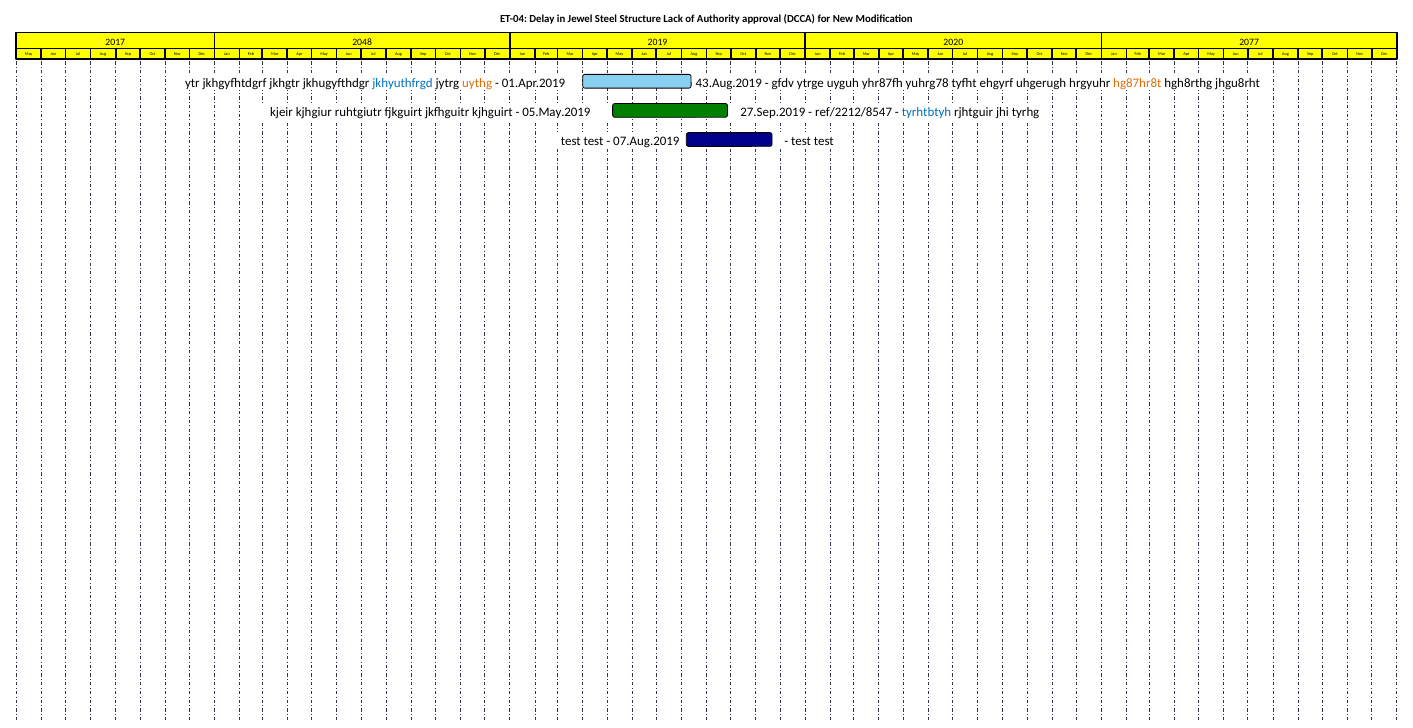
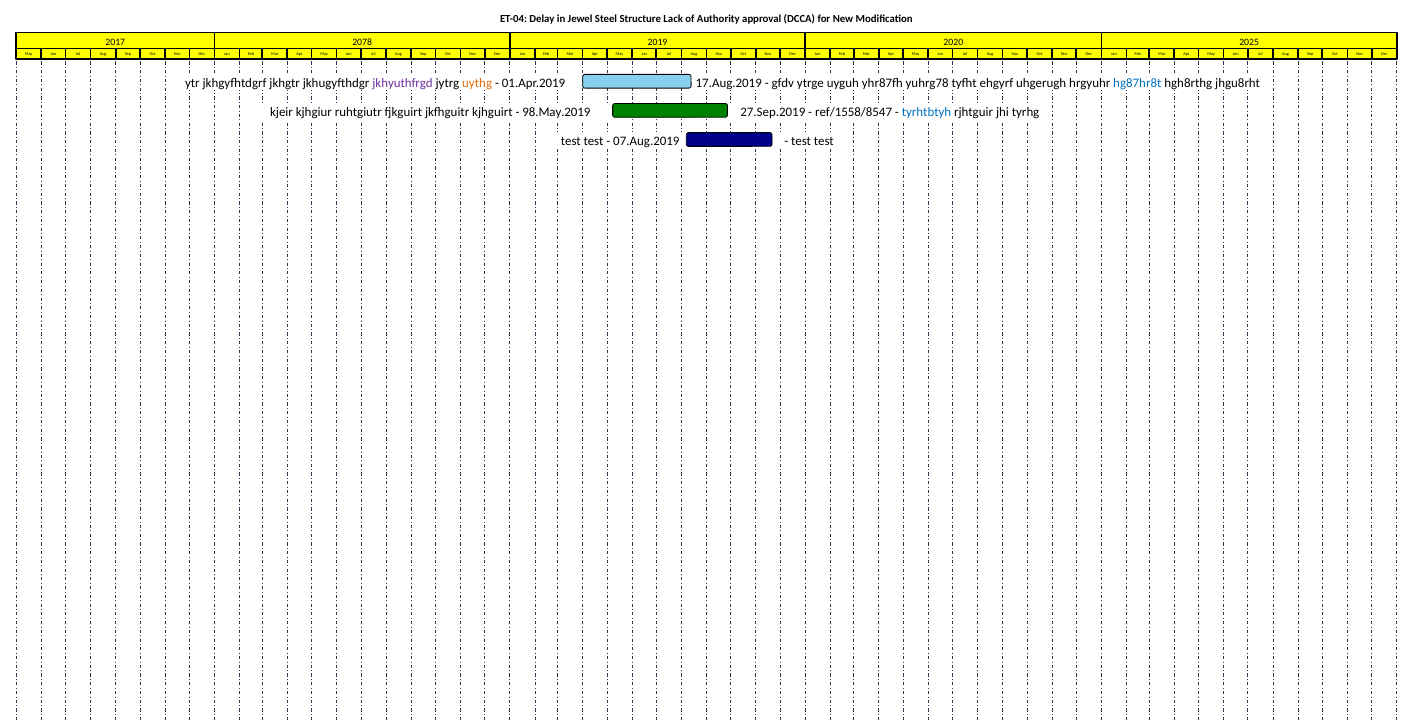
2048: 2048 -> 2078
2077: 2077 -> 2025
jkhyuthfrgd colour: blue -> purple
43.Aug.2019: 43.Aug.2019 -> 17.Aug.2019
hg87hr8t colour: orange -> blue
05.May.2019: 05.May.2019 -> 98.May.2019
ref/2212/8547: ref/2212/8547 -> ref/1558/8547
